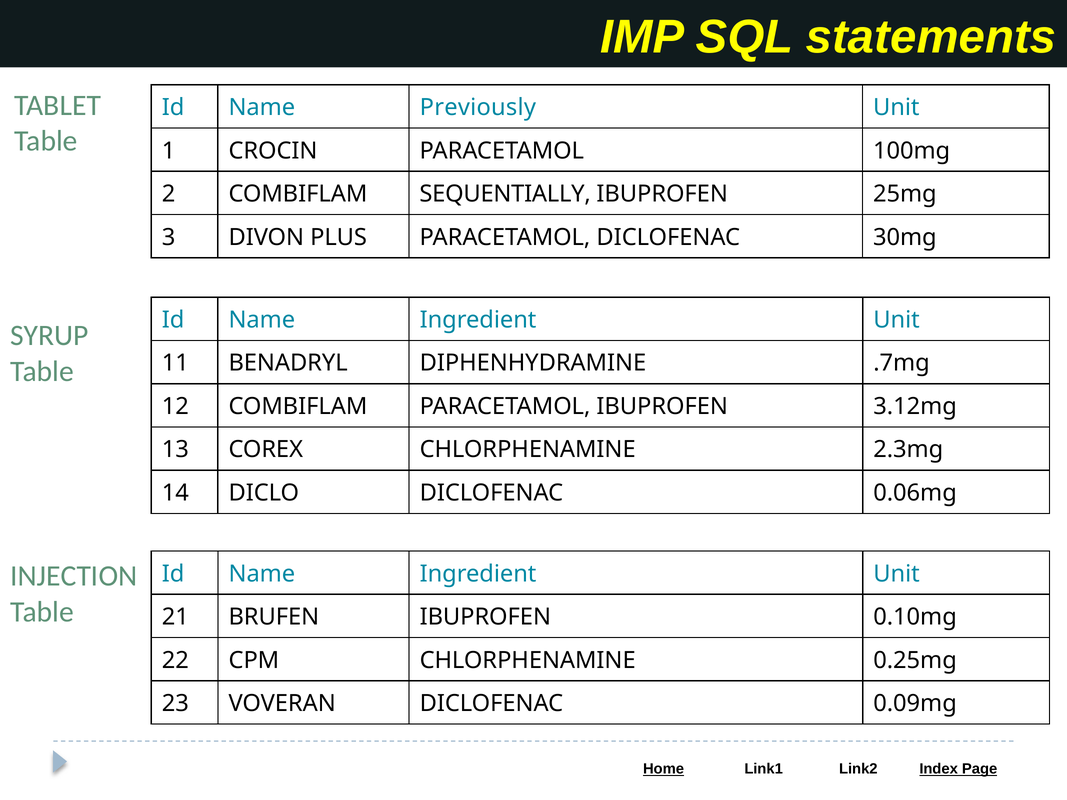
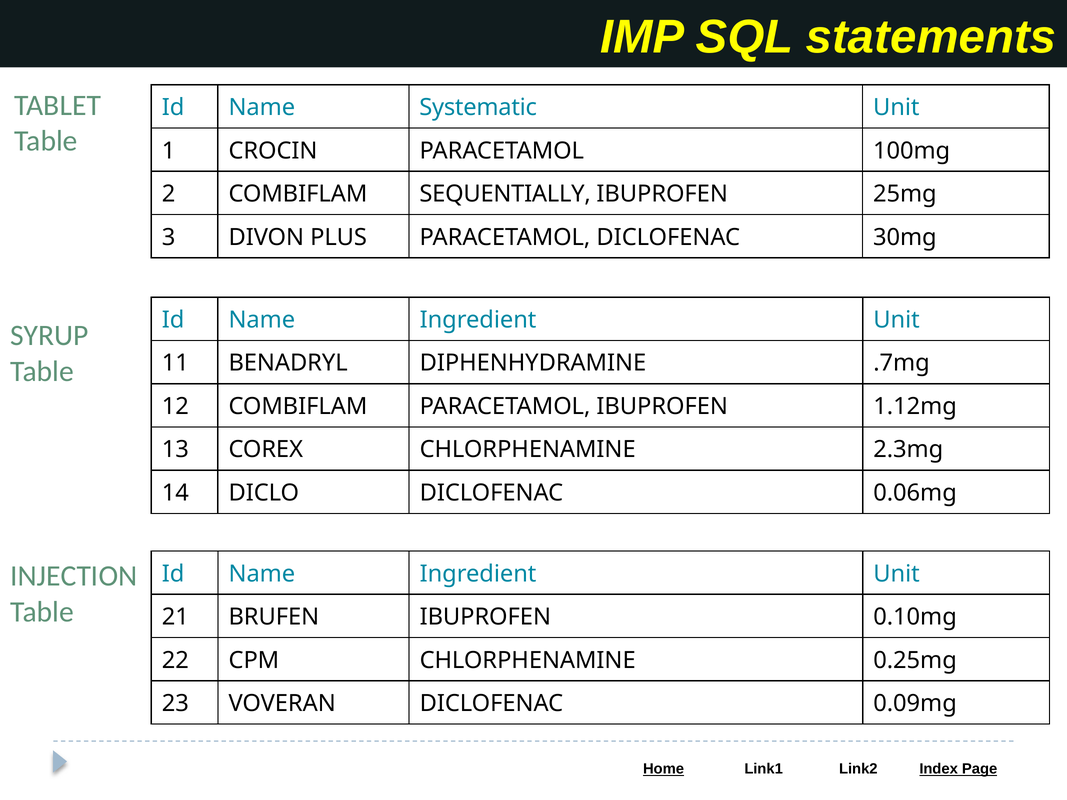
Previously: Previously -> Systematic
3.12mg: 3.12mg -> 1.12mg
